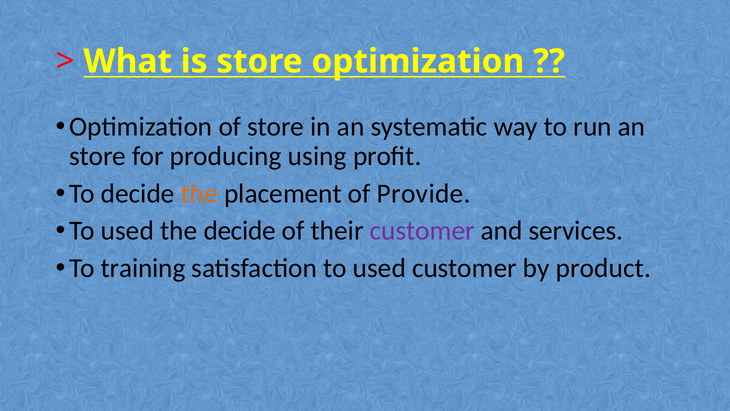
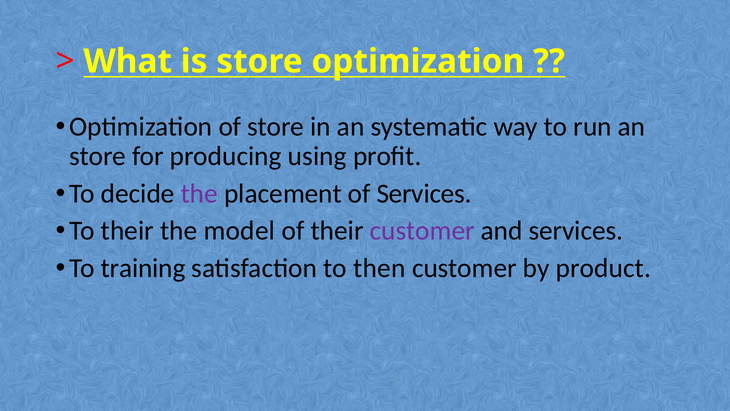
the at (199, 193) colour: orange -> purple
of Provide: Provide -> Services
used at (127, 231): used -> their
the decide: decide -> model
satisfaction to used: used -> then
